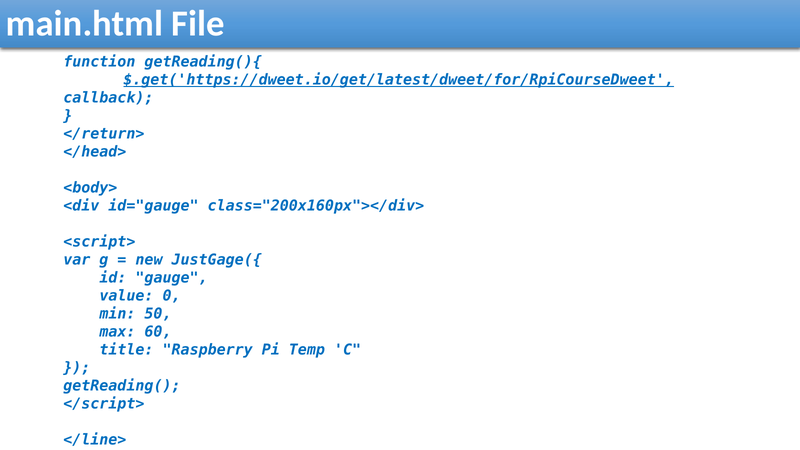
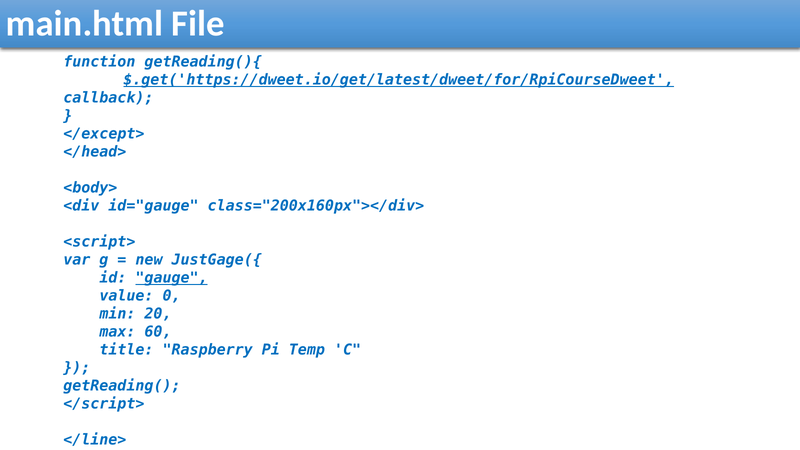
</return>: </return> -> </except>
gauge underline: none -> present
50: 50 -> 20
